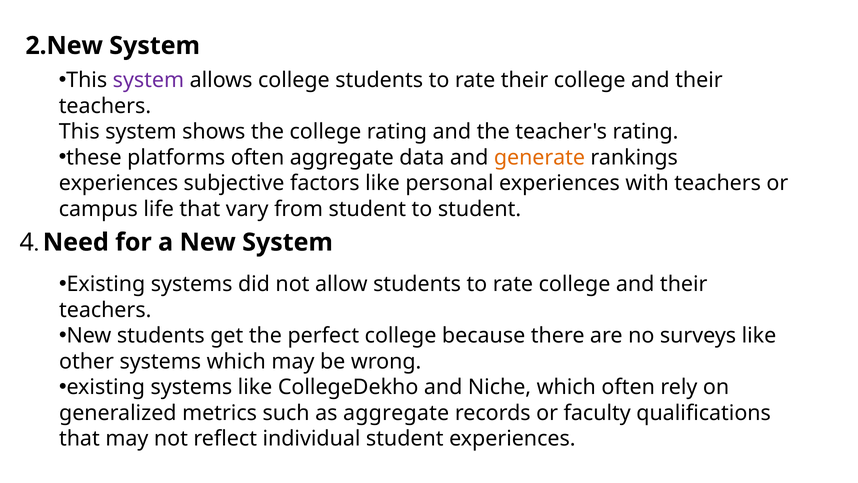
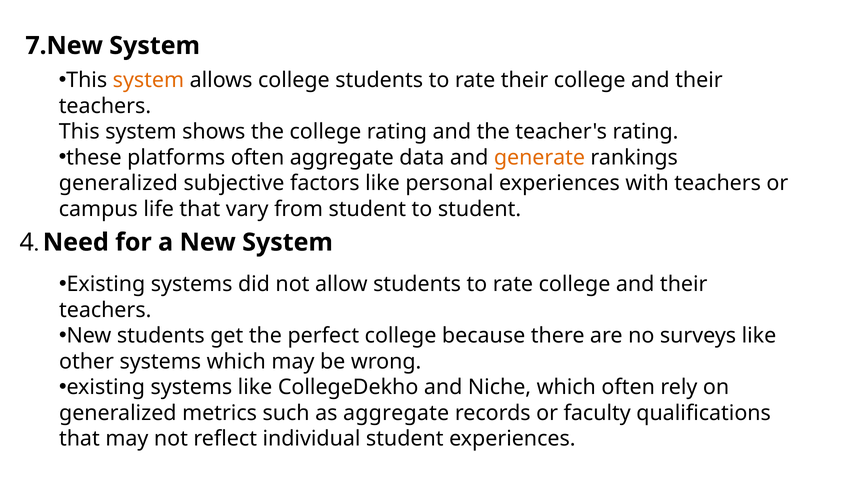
2.New: 2.New -> 7.New
system at (148, 80) colour: purple -> orange
experiences at (118, 183): experiences -> generalized
